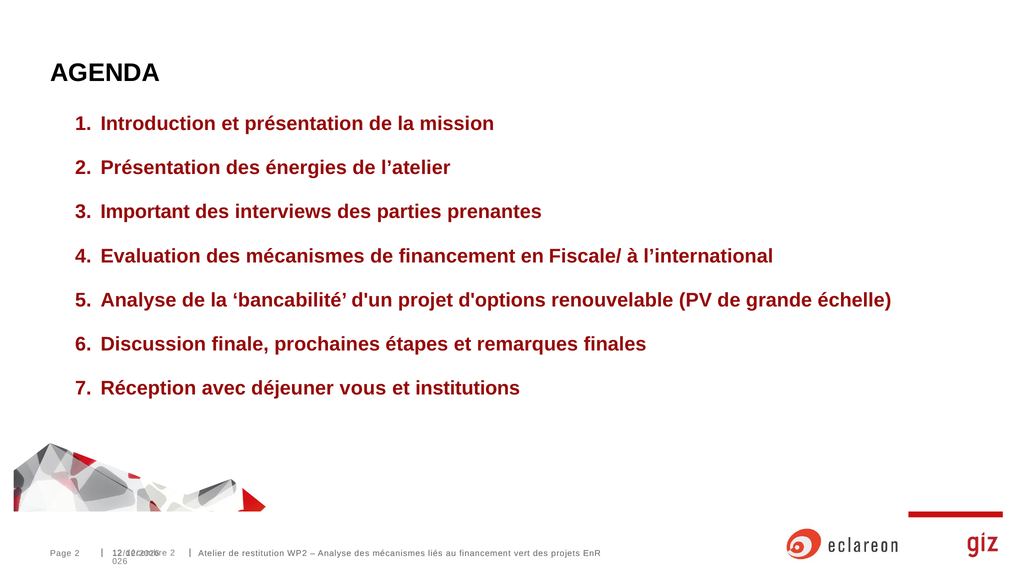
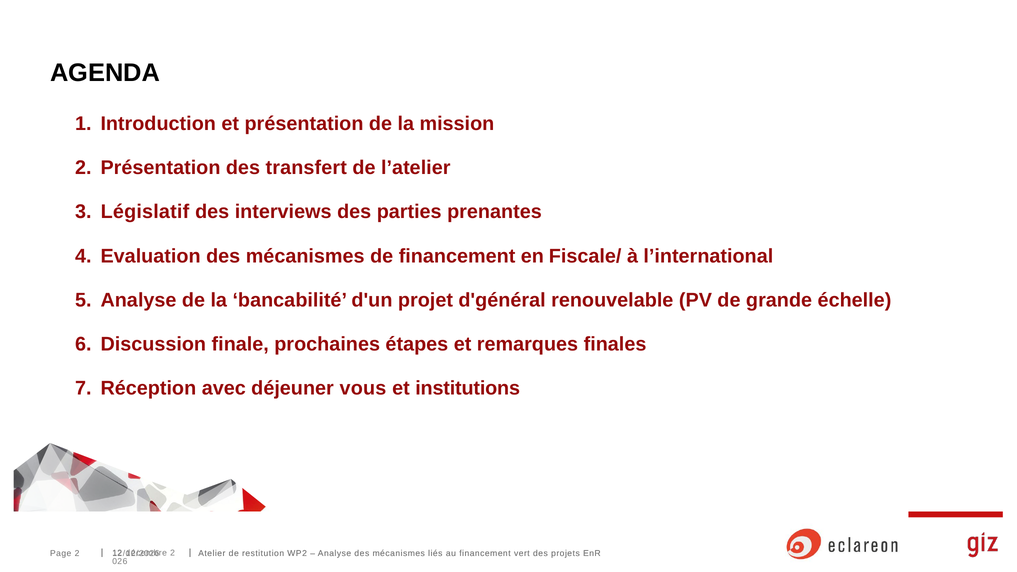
énergies: énergies -> transfert
Important: Important -> Législatif
d'options: d'options -> d'général
